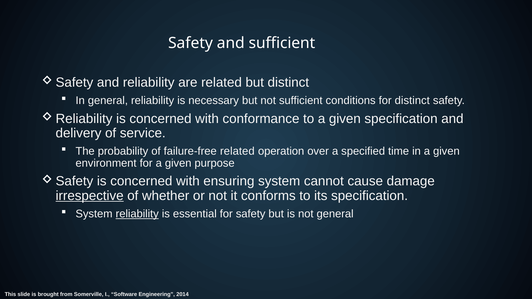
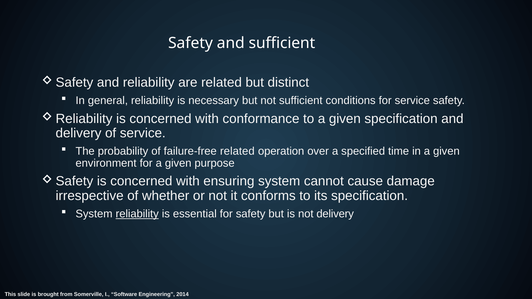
for distinct: distinct -> service
irrespective underline: present -> none
not general: general -> delivery
